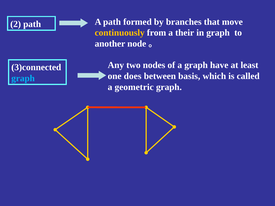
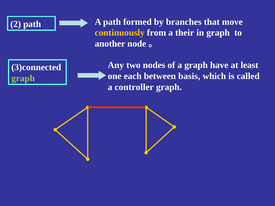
does: does -> each
graph at (23, 78) colour: light blue -> light green
geometric: geometric -> controller
